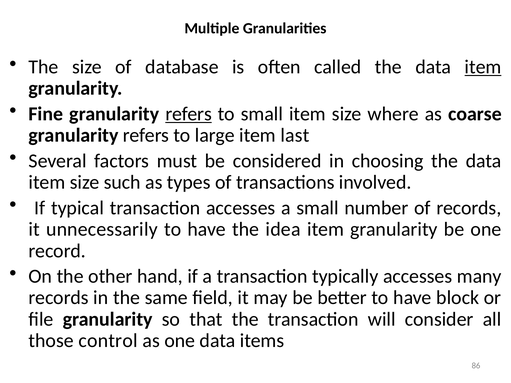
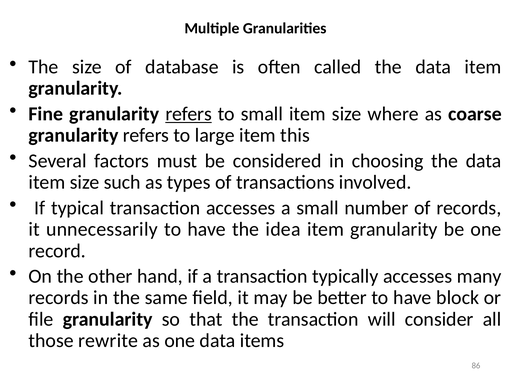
item at (483, 67) underline: present -> none
last: last -> this
control: control -> rewrite
